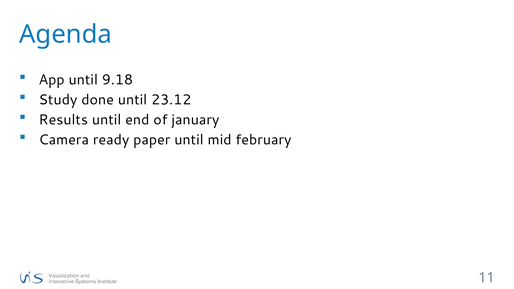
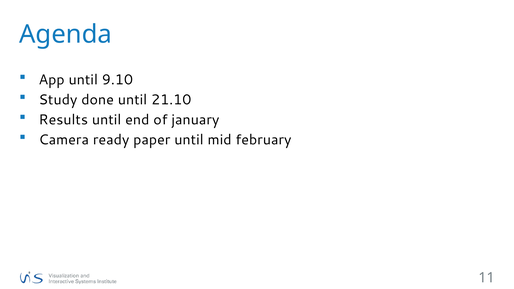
9.18: 9.18 -> 9.10
23.12: 23.12 -> 21.10
